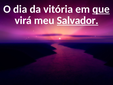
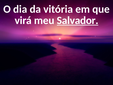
que underline: present -> none
